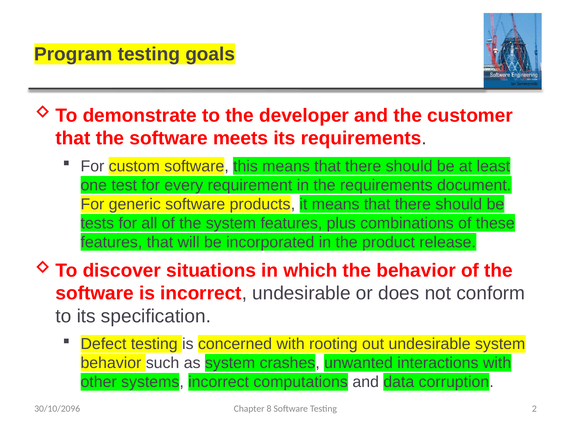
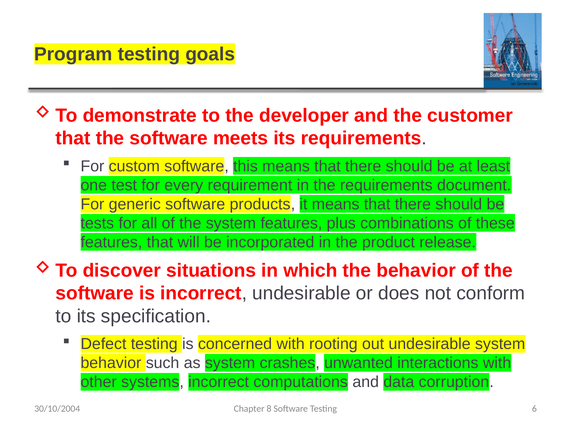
2: 2 -> 6
30/10/2096: 30/10/2096 -> 30/10/2004
